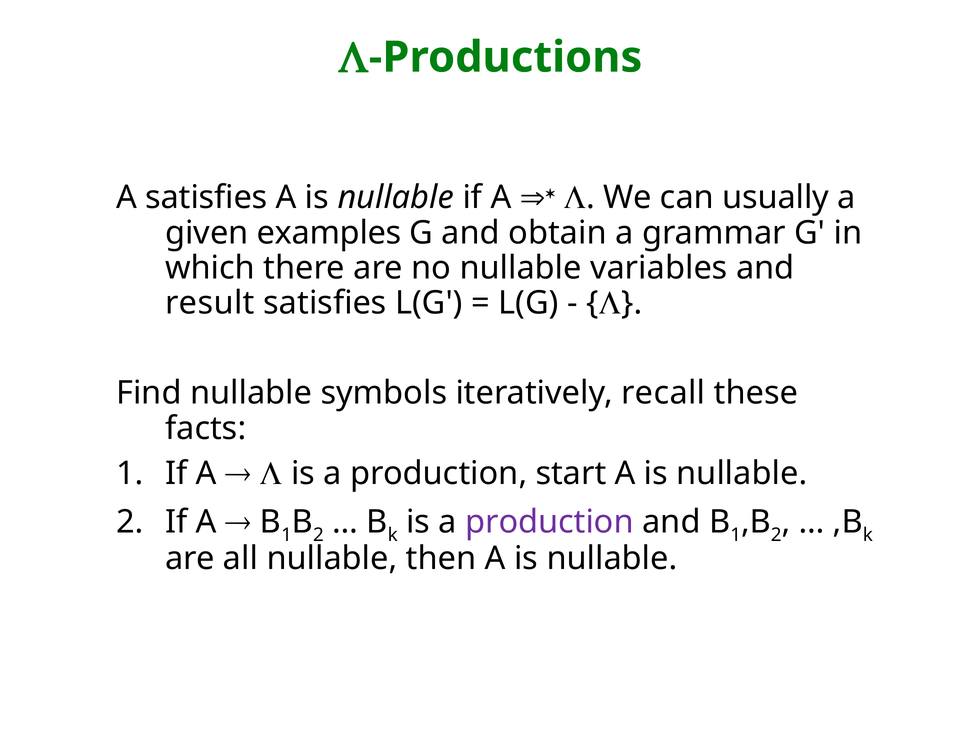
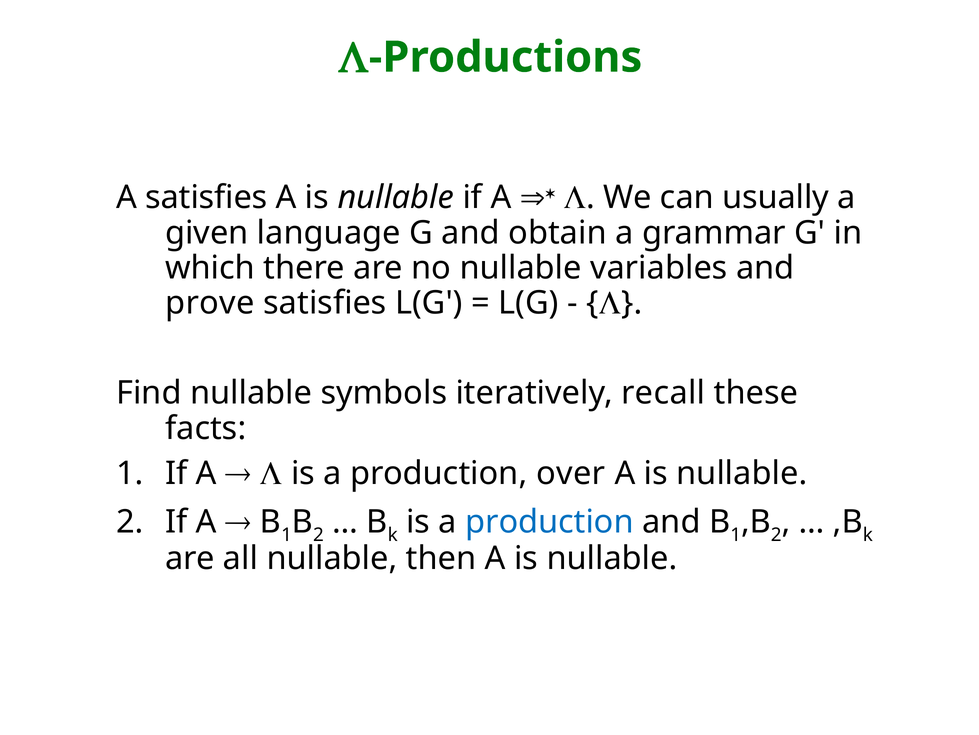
examples: examples -> language
result: result -> prove
start: start -> over
production at (549, 522) colour: purple -> blue
